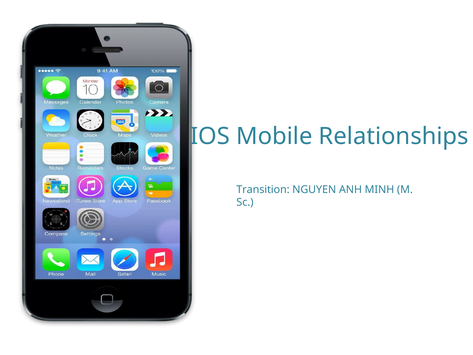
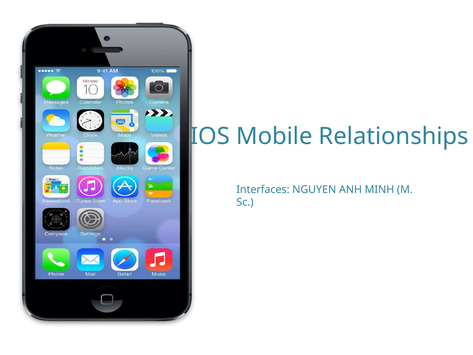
Transition: Transition -> Interfaces
